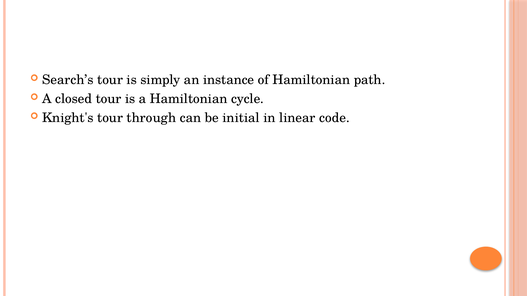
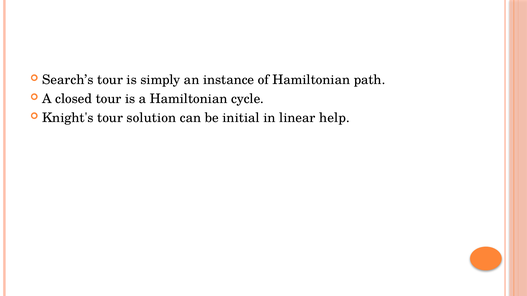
through: through -> solution
code: code -> help
